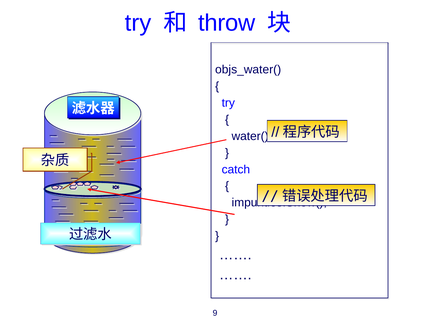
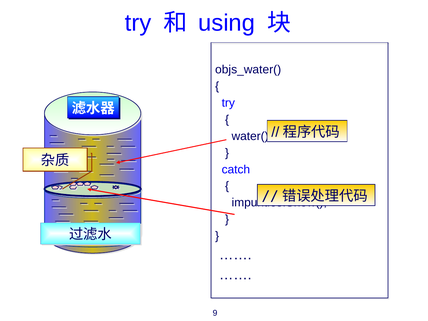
throw: throw -> using
